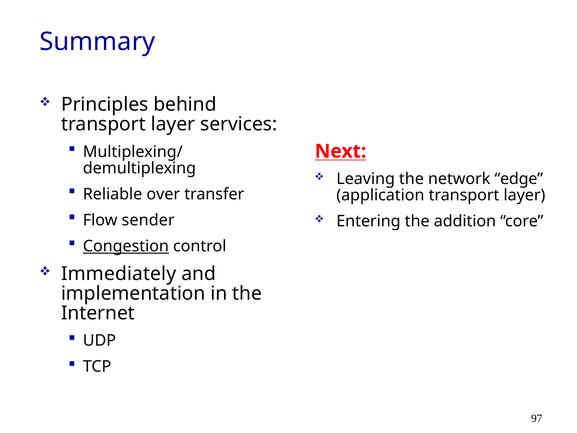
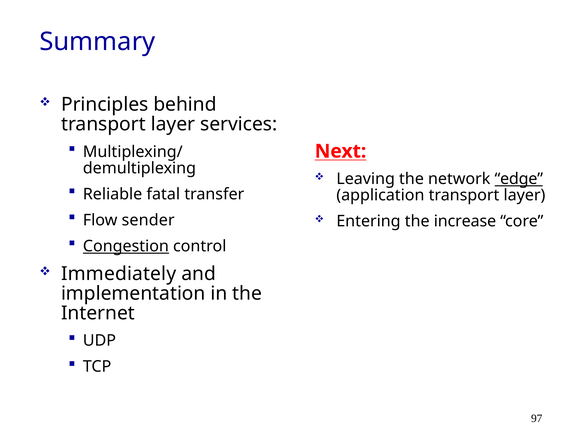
edge underline: none -> present
over: over -> fatal
addition: addition -> increase
